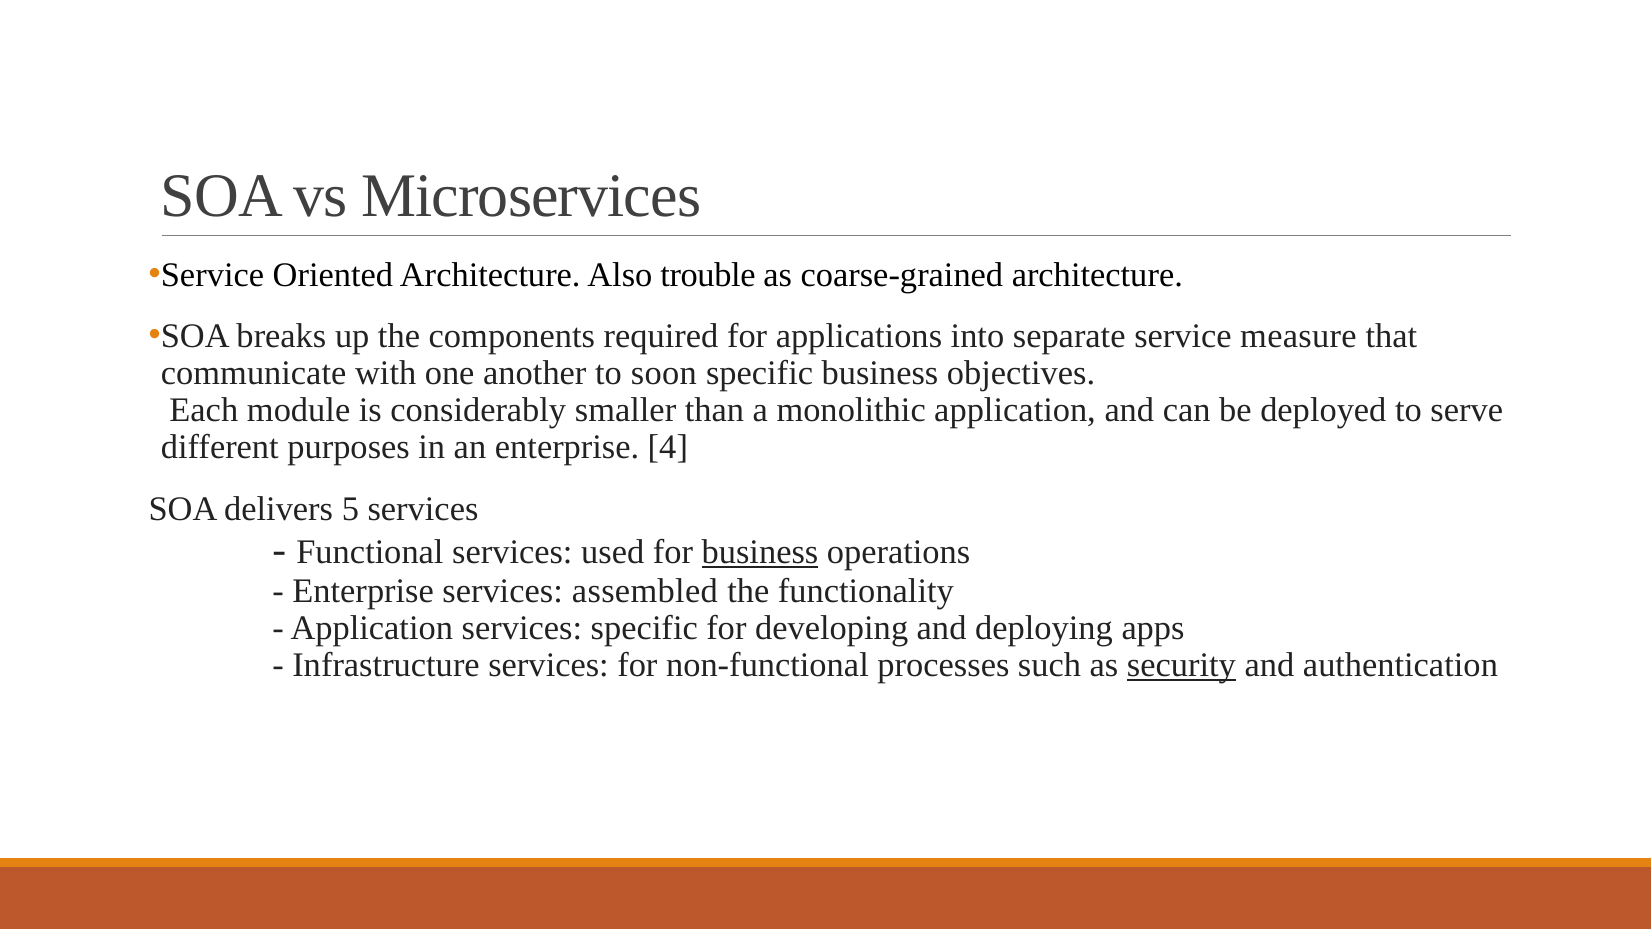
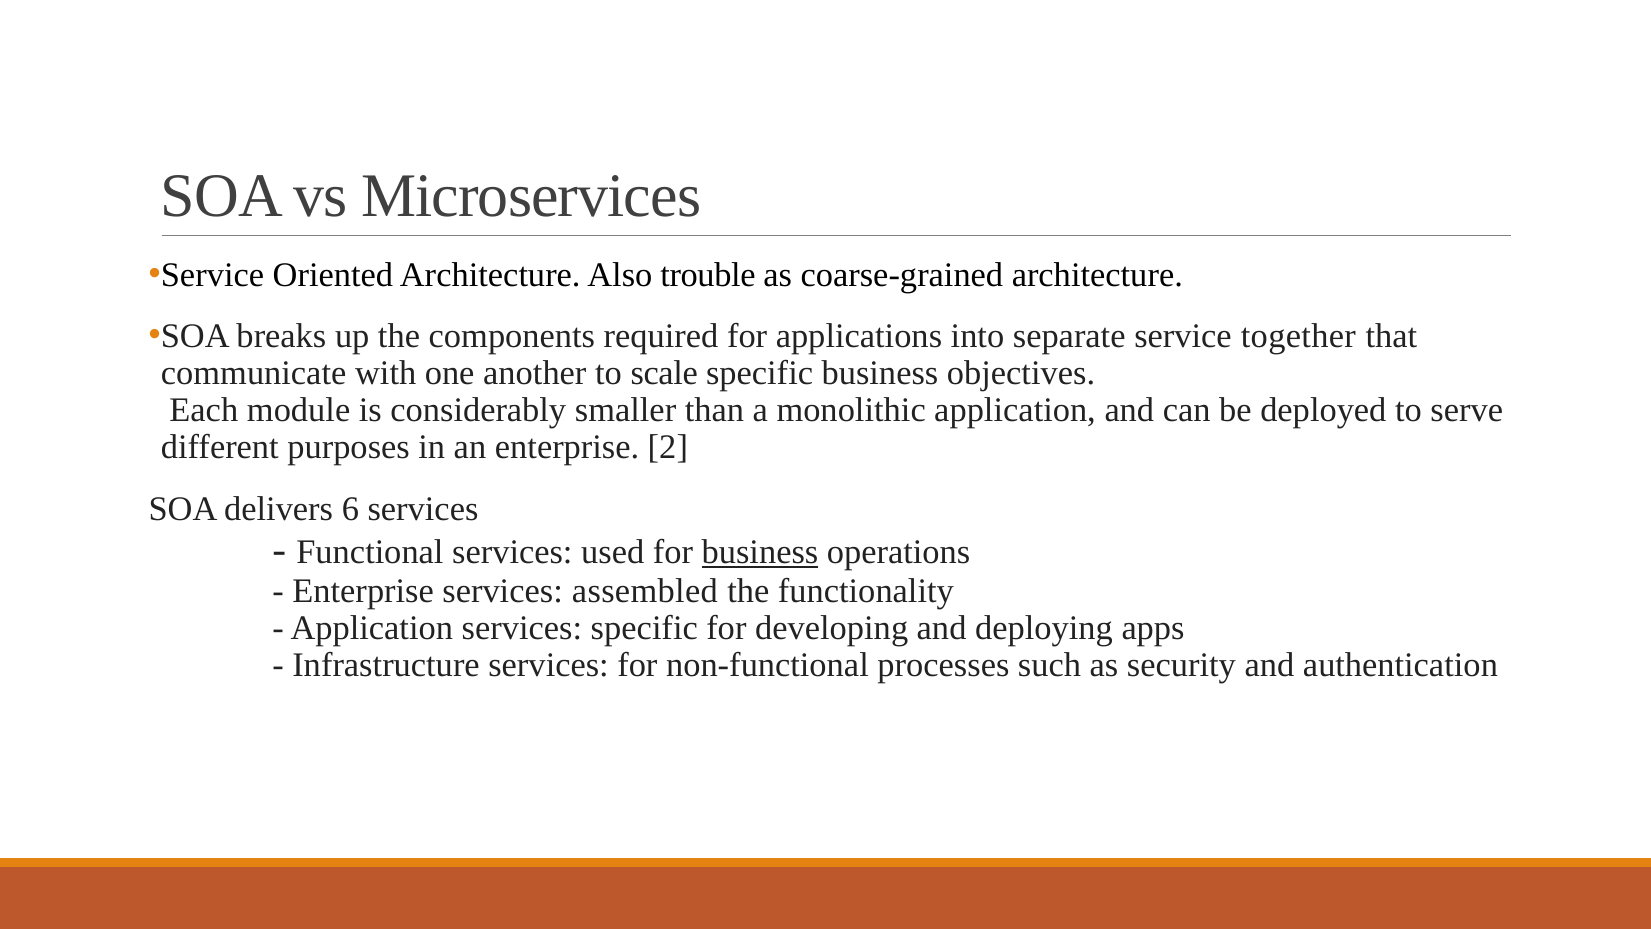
measure: measure -> together
soon: soon -> scale
4: 4 -> 2
5: 5 -> 6
security underline: present -> none
